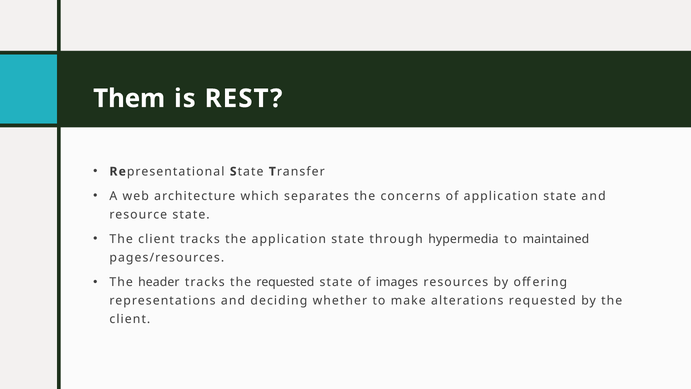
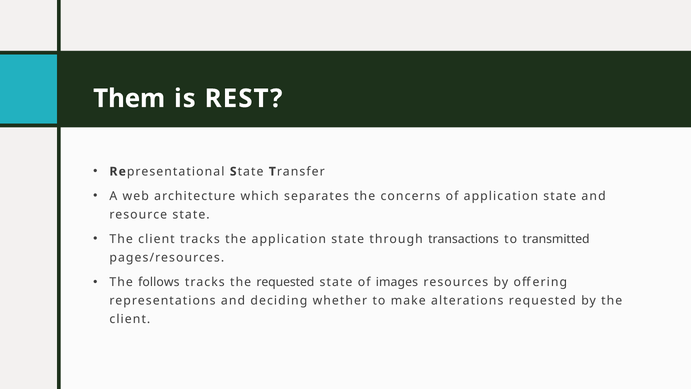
hypermedia: hypermedia -> transactions
maintained: maintained -> transmitted
header: header -> follows
